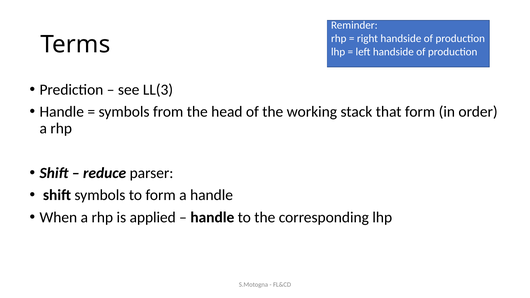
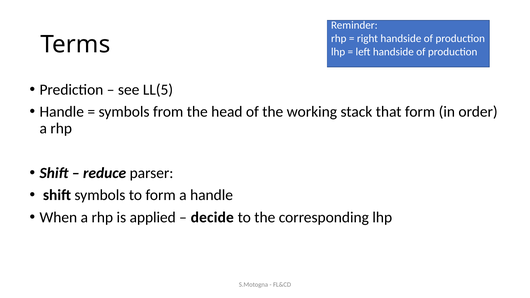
LL(3: LL(3 -> LL(5
handle at (212, 217): handle -> decide
